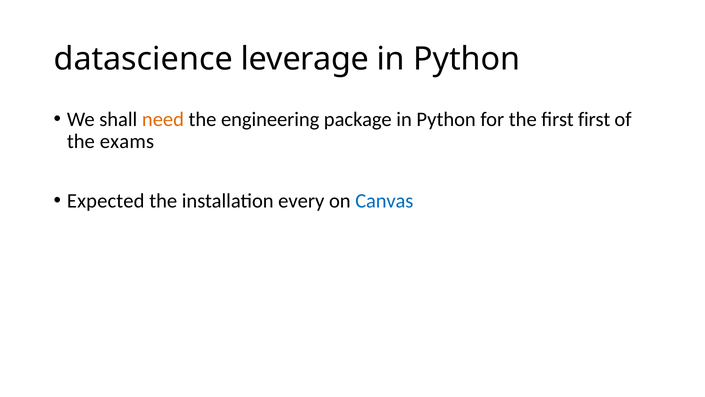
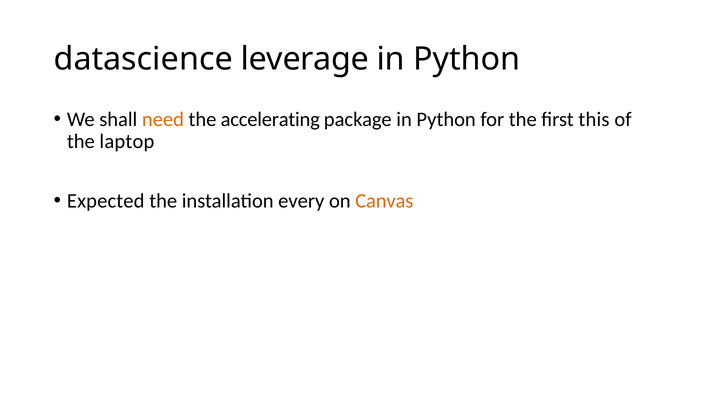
engineering: engineering -> accelerating
first first: first -> this
exams: exams -> laptop
Canvas colour: blue -> orange
